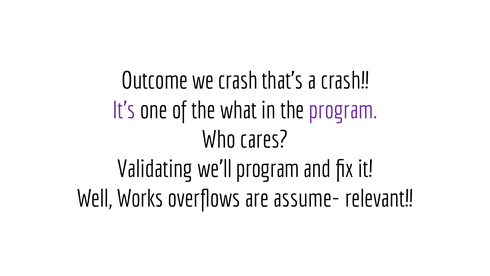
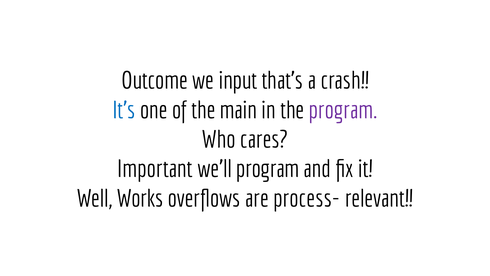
we crash: crash -> input
It’s colour: purple -> blue
what: what -> main
Validating: Validating -> Important
assume-: assume- -> process-
